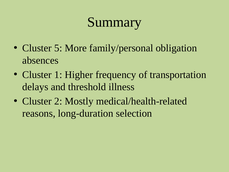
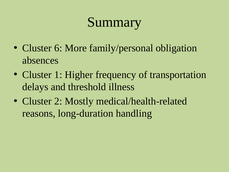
5: 5 -> 6
selection: selection -> handling
